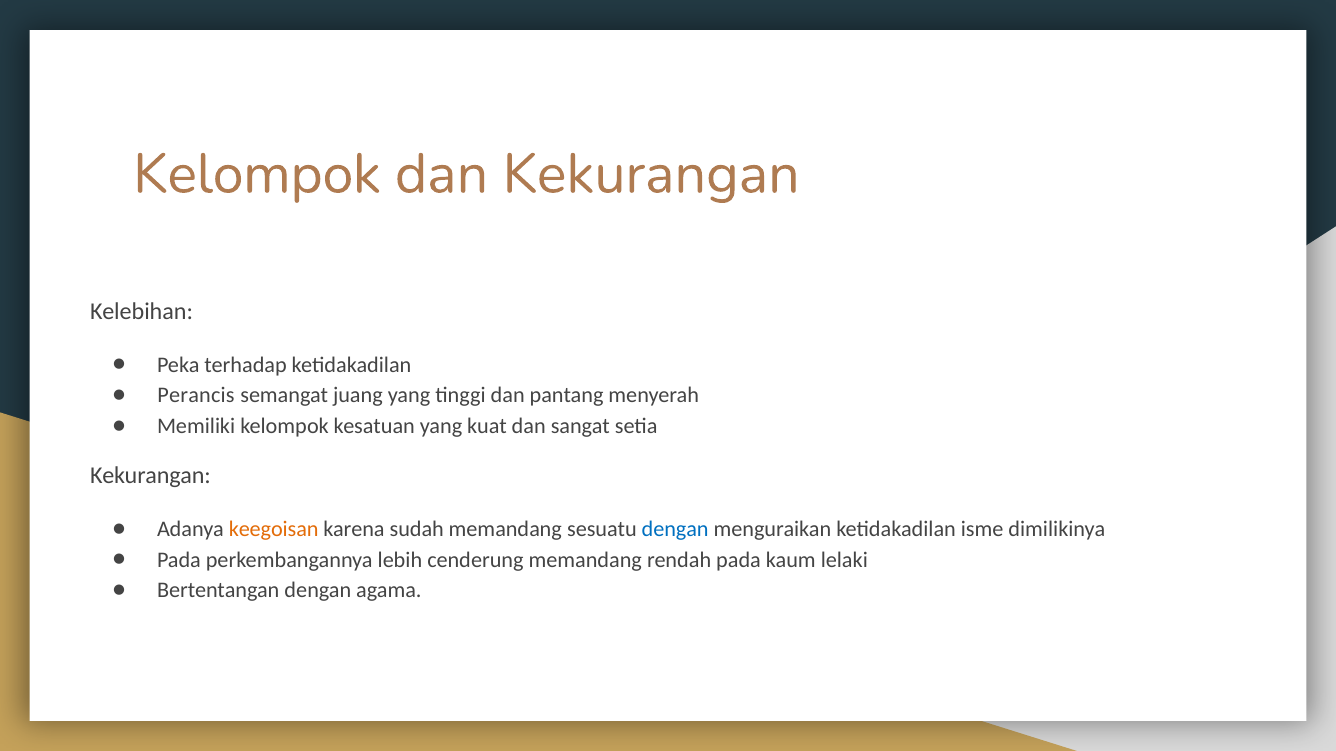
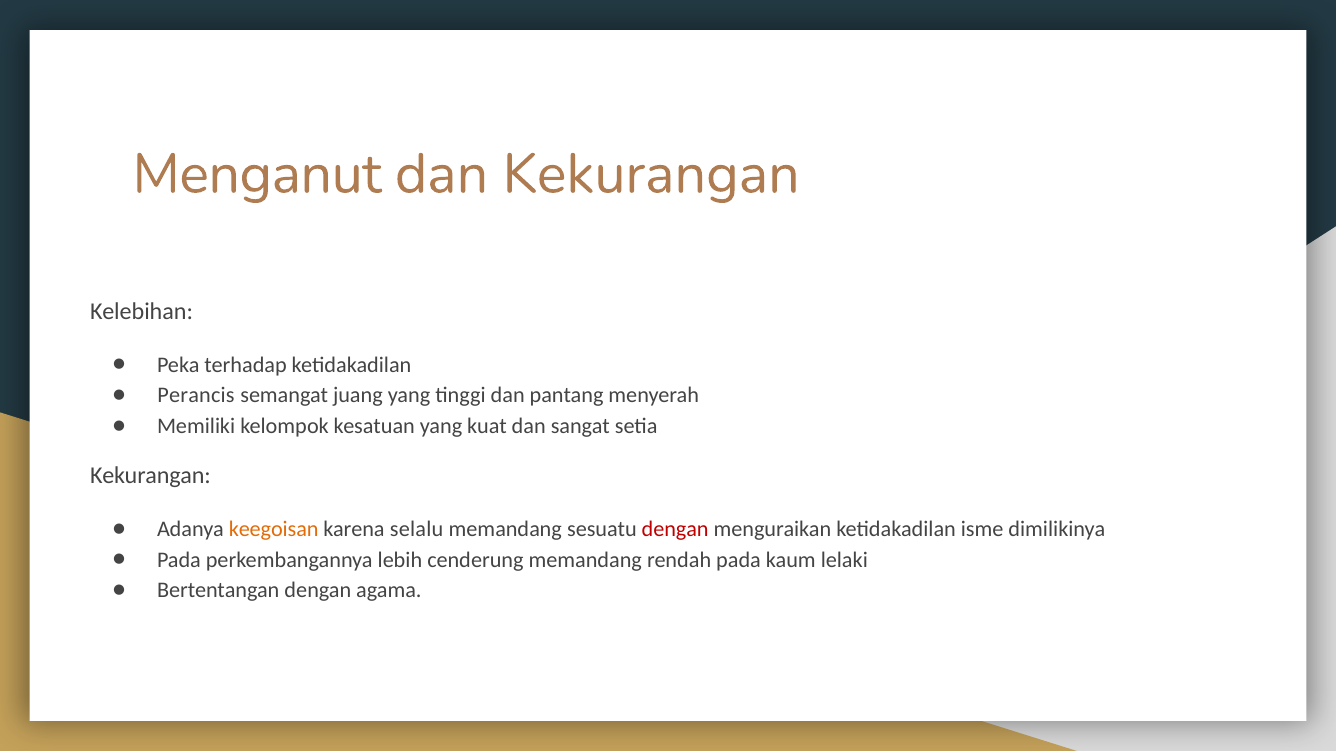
Kelompok at (257, 174): Kelompok -> Menganut
sudah: sudah -> selalu
dengan at (675, 529) colour: blue -> red
